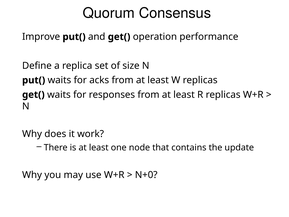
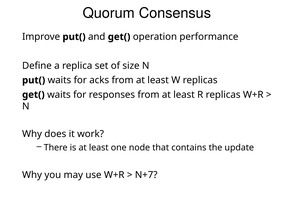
N+0: N+0 -> N+7
